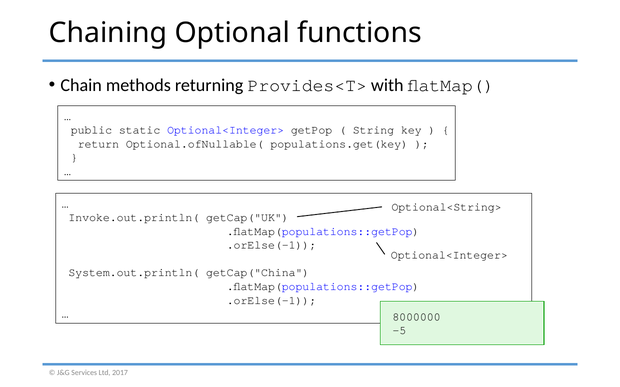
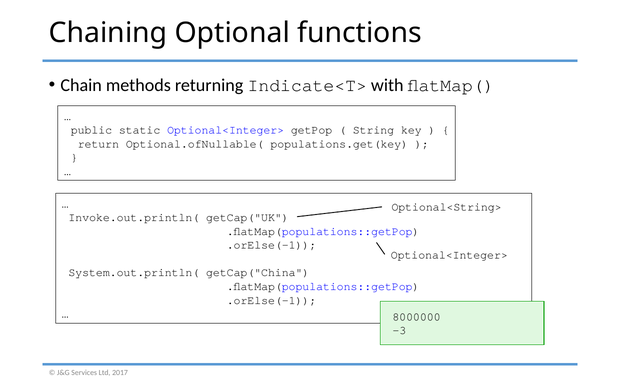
Provides<T>: Provides<T> -> Indicate<T>
-5: -5 -> -3
